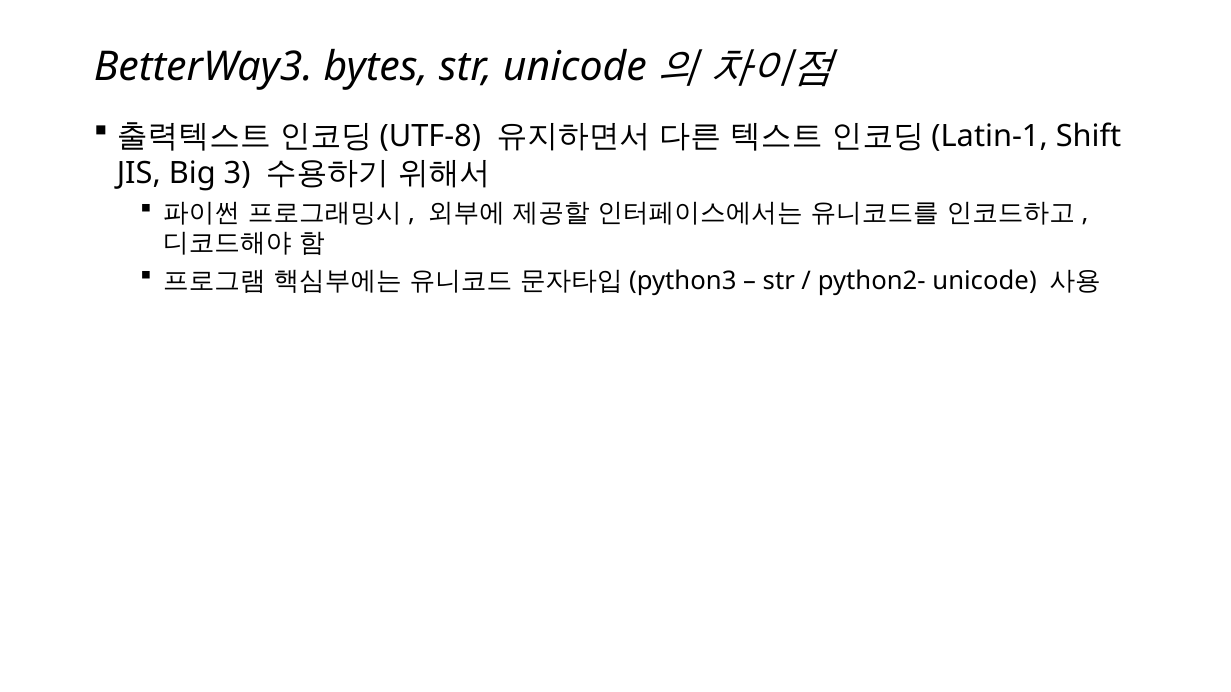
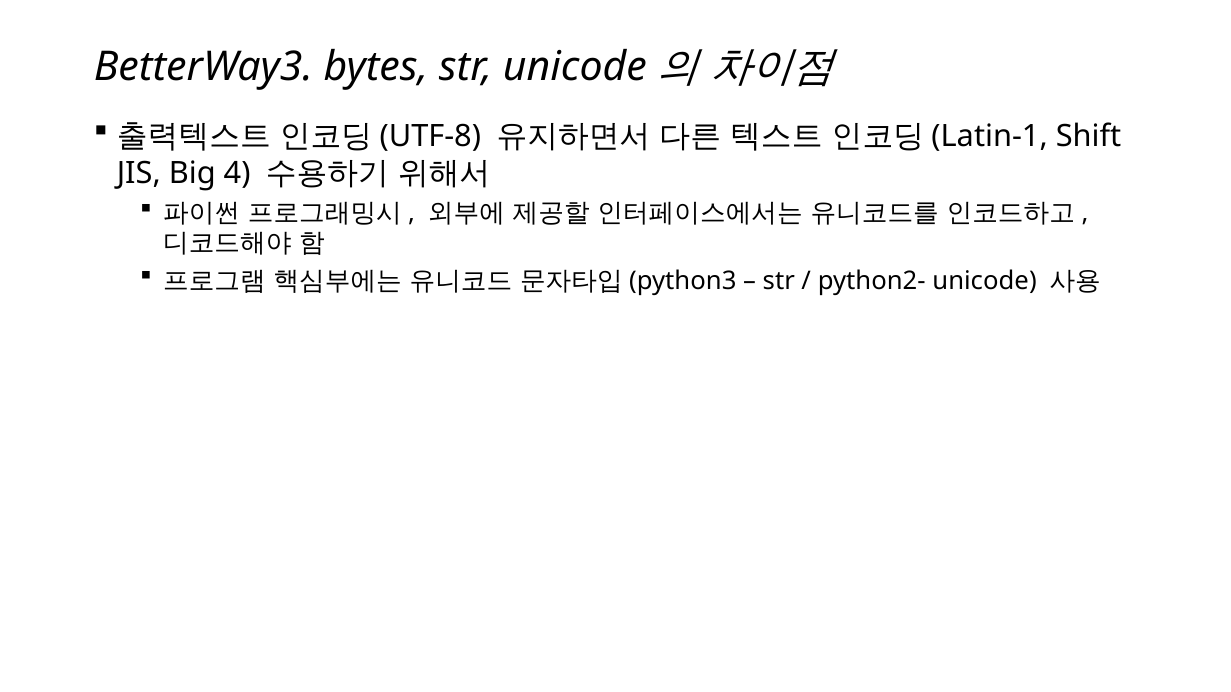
3: 3 -> 4
